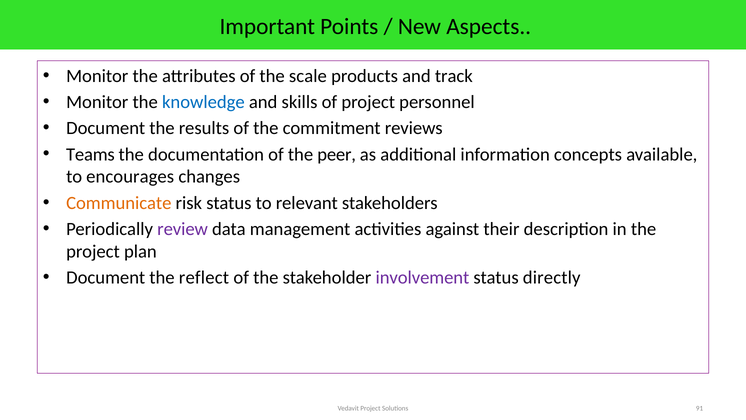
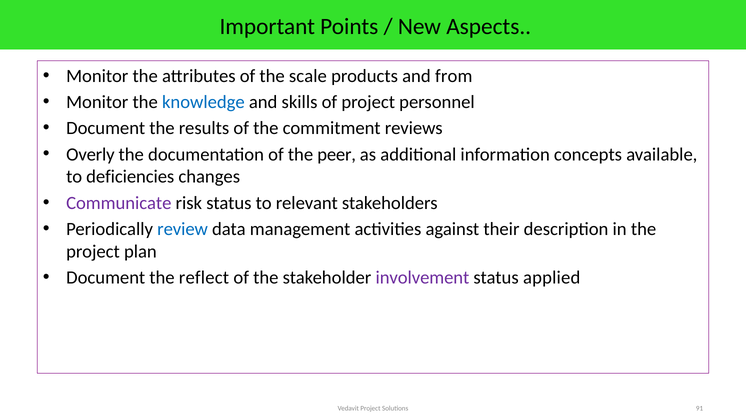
track: track -> from
Teams: Teams -> Overly
encourages: encourages -> deficiencies
Communicate colour: orange -> purple
review colour: purple -> blue
directly: directly -> applied
